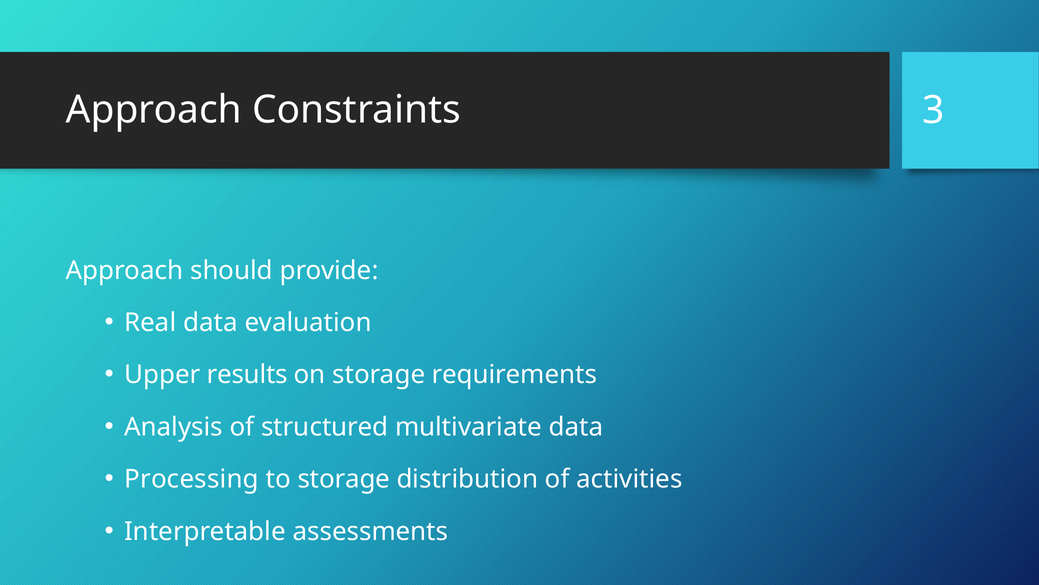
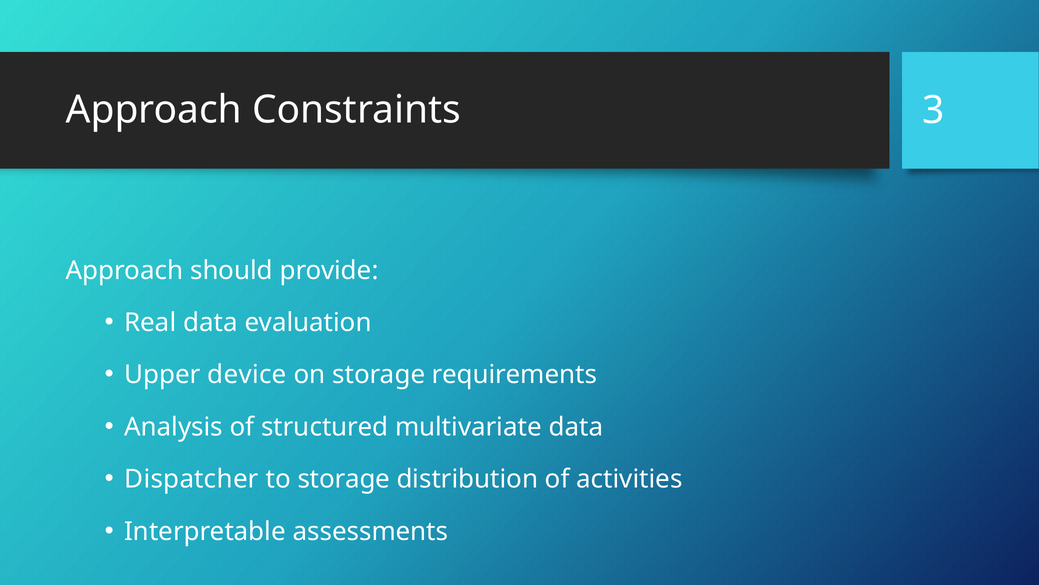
results: results -> device
Processing: Processing -> Dispatcher
